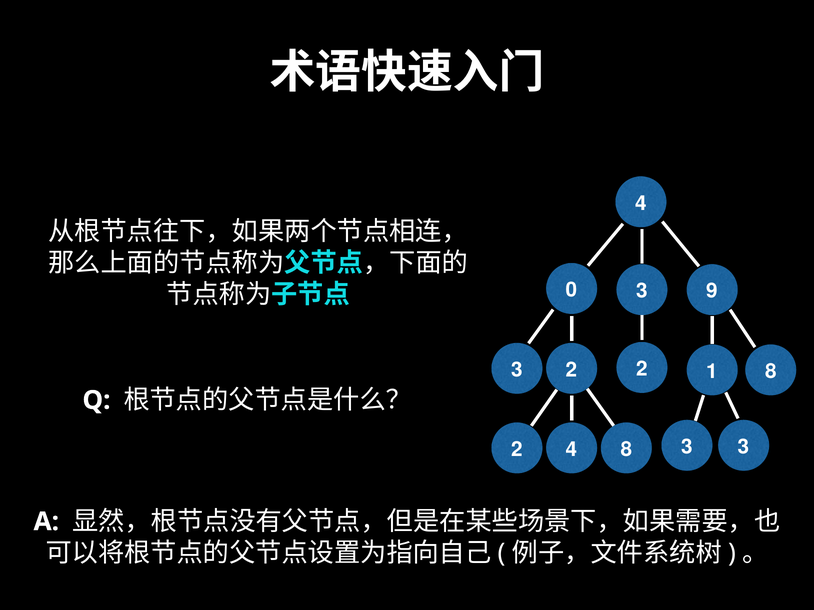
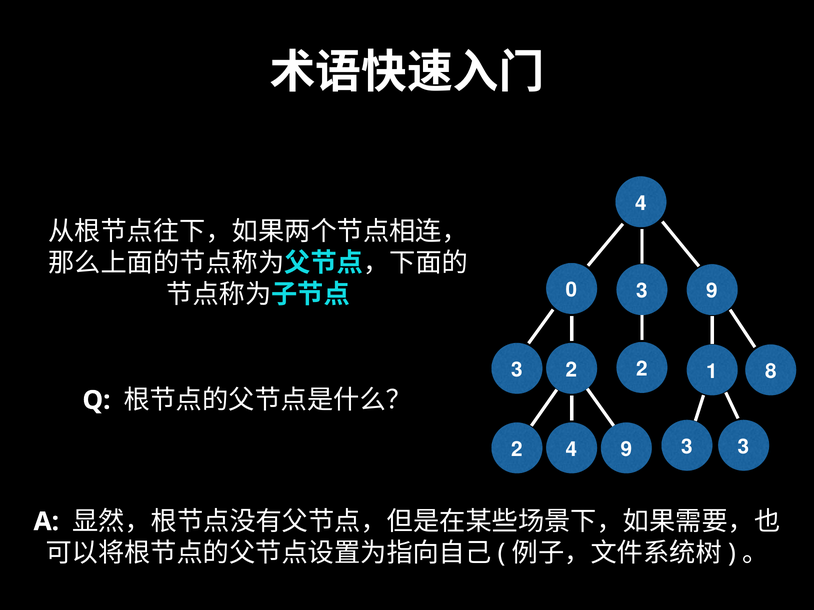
8 at (626, 450): 8 -> 9
